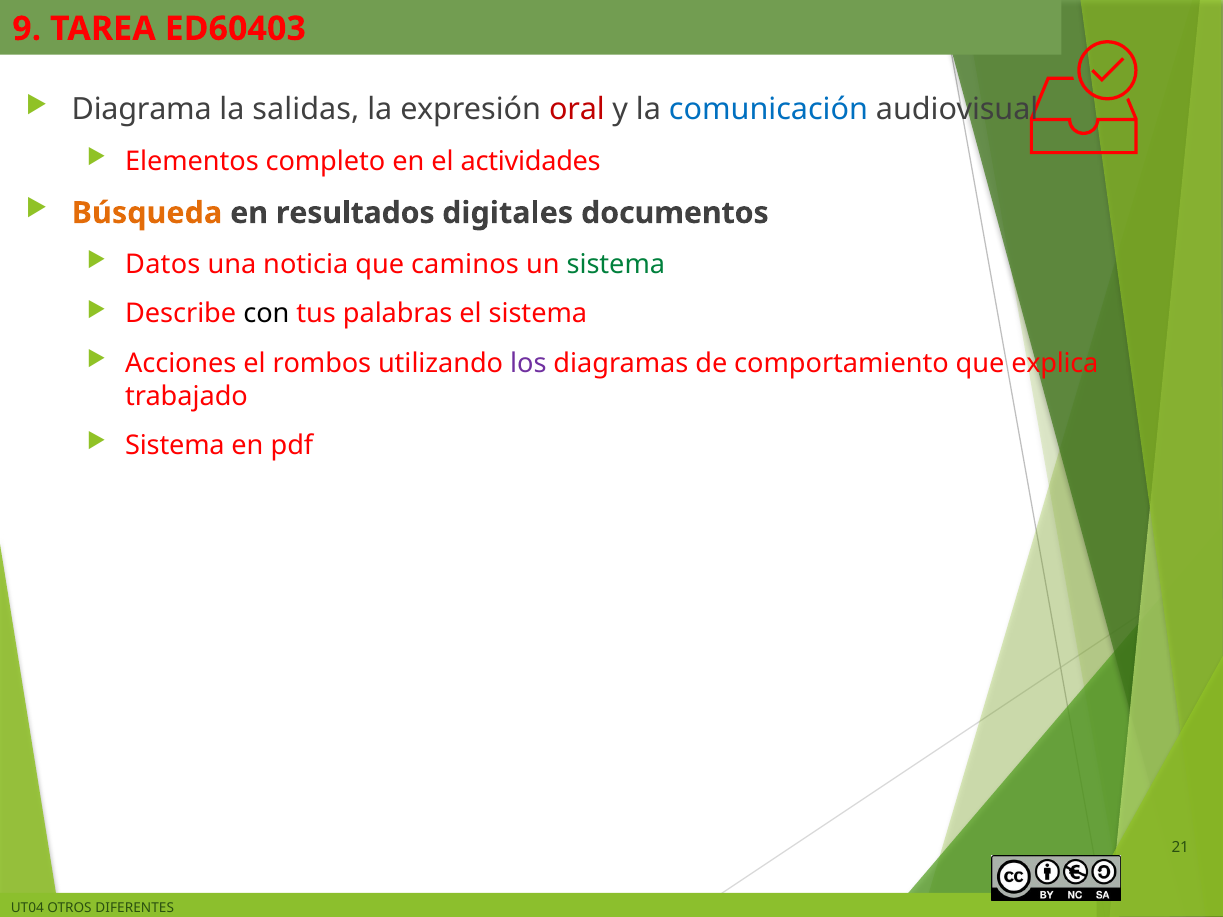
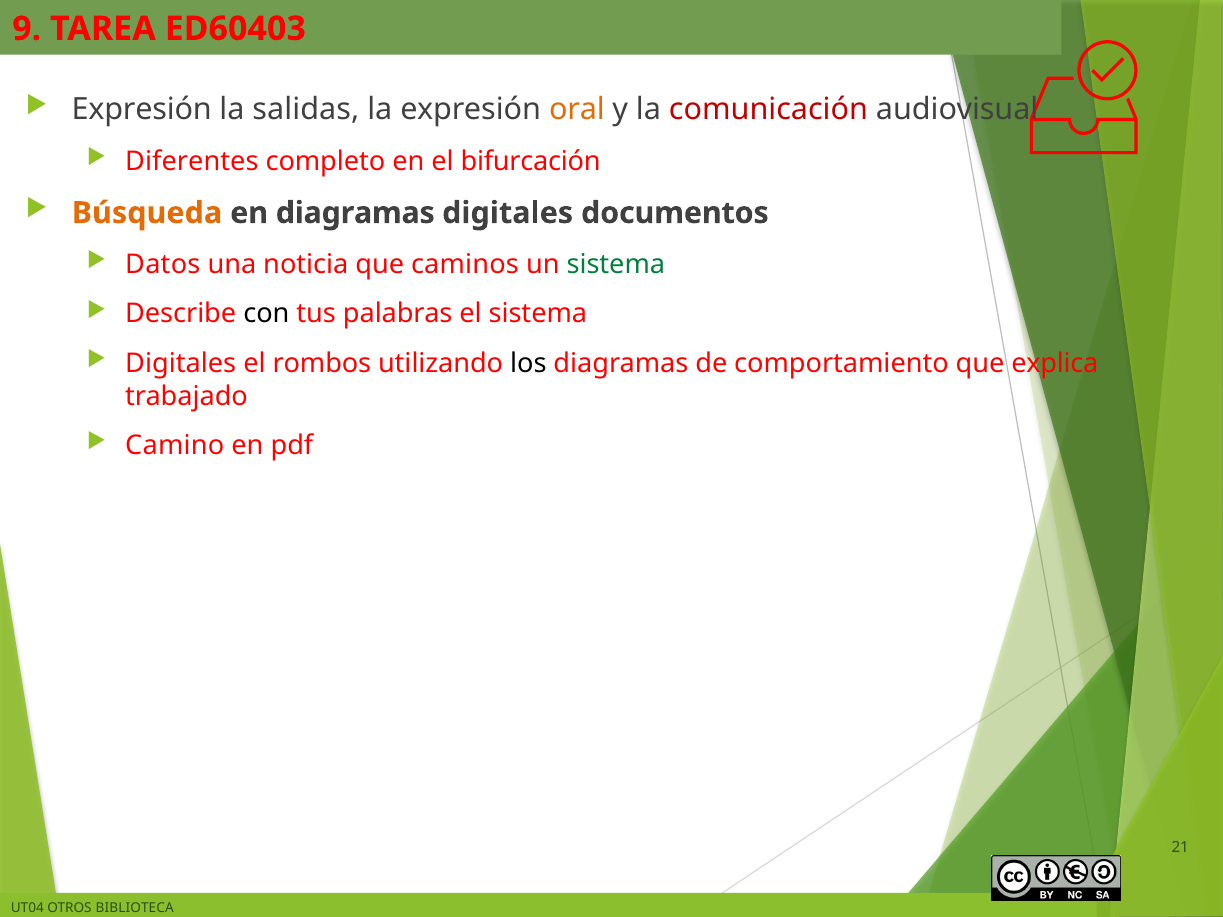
Diagrama at (142, 110): Diagrama -> Expresión
oral colour: red -> orange
comunicación colour: blue -> red
Elementos: Elementos -> Diferentes
actividades: actividades -> bifurcación
en resultados: resultados -> diagramas
Acciones at (181, 364): Acciones -> Digitales
los colour: purple -> black
Sistema at (175, 446): Sistema -> Camino
DIFERENTES: DIFERENTES -> BIBLIOTECA
